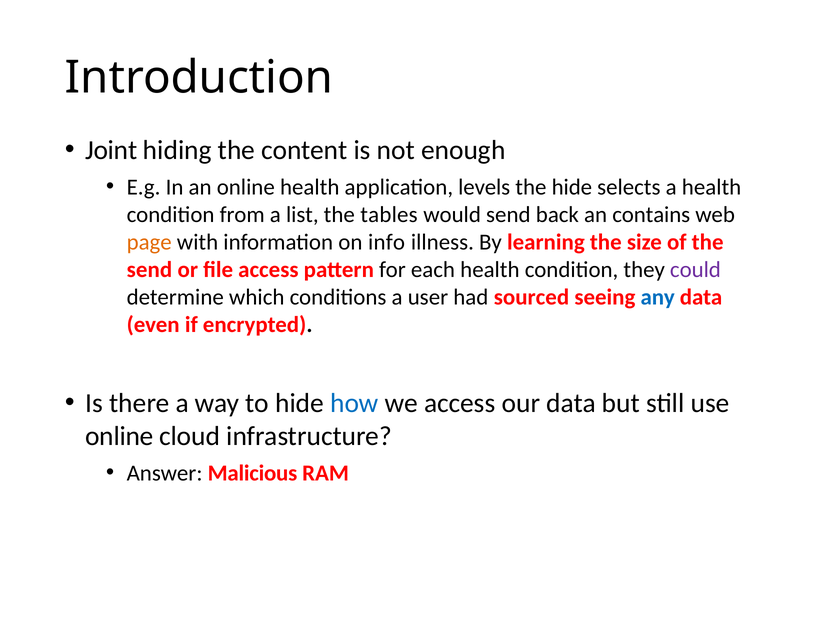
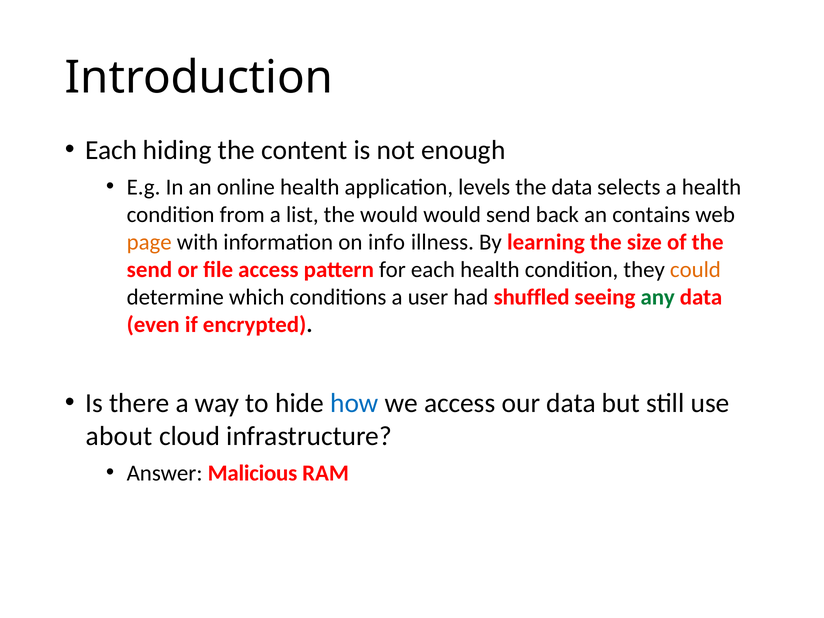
Joint at (111, 150): Joint -> Each
the hide: hide -> data
the tables: tables -> would
could colour: purple -> orange
sourced: sourced -> shuffled
any colour: blue -> green
online at (119, 436): online -> about
